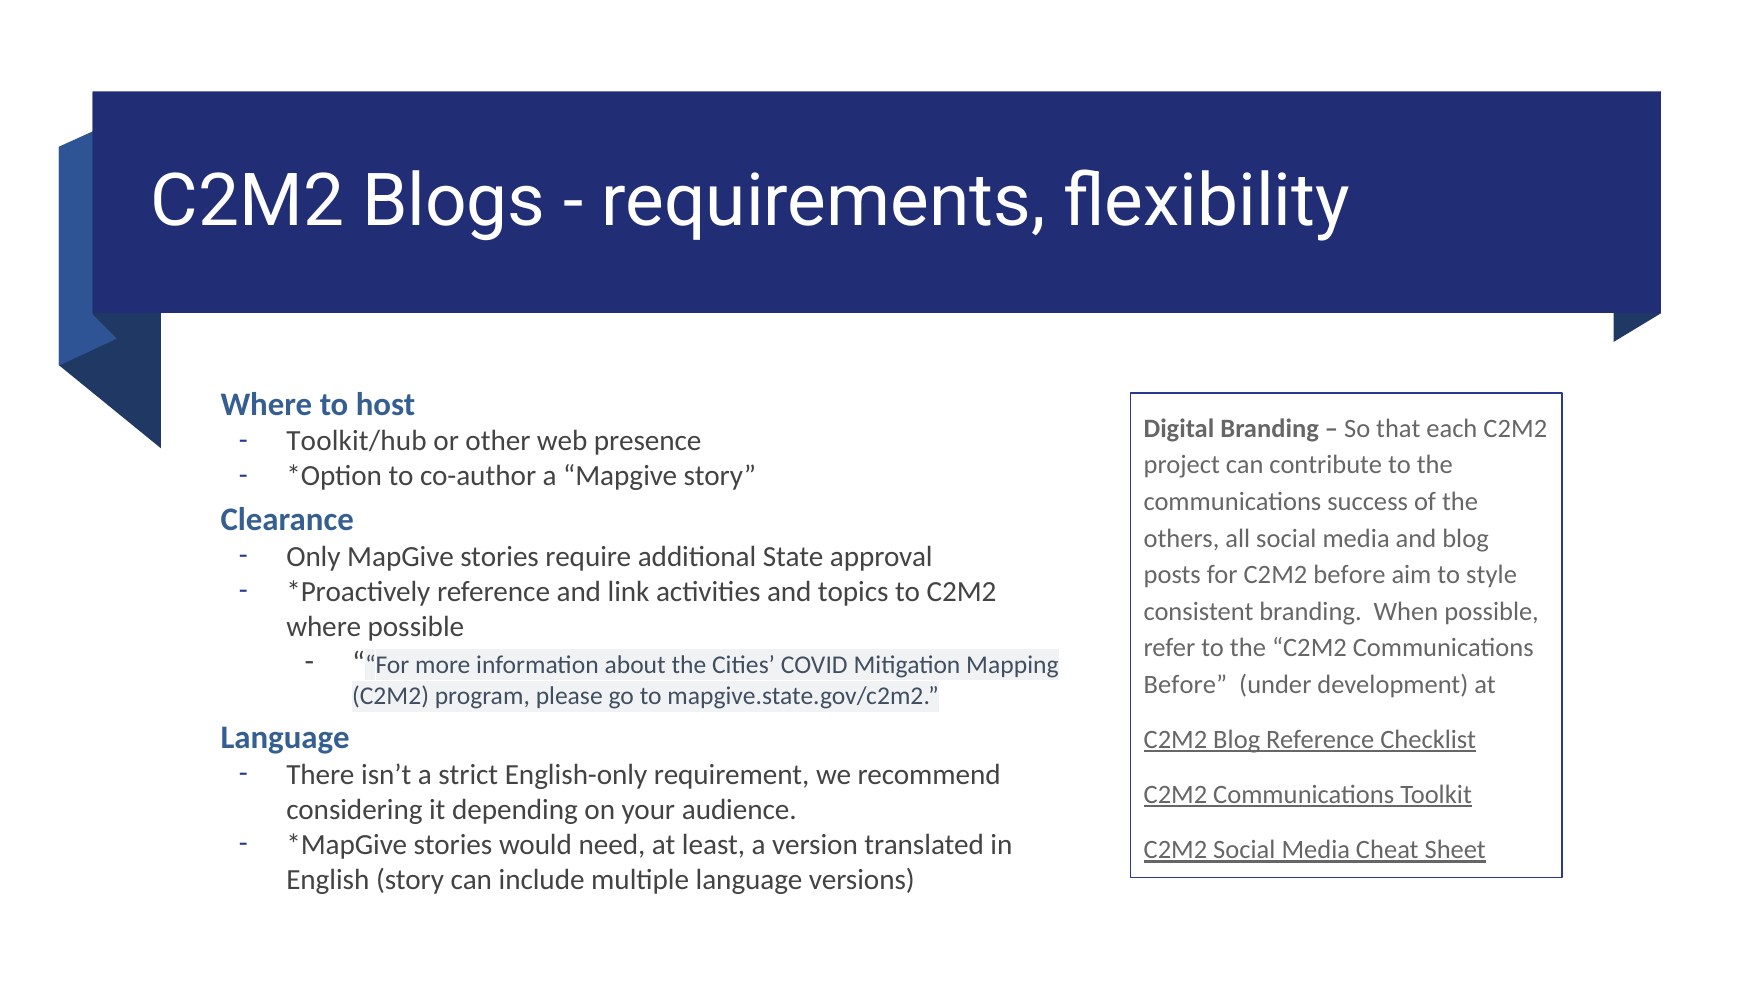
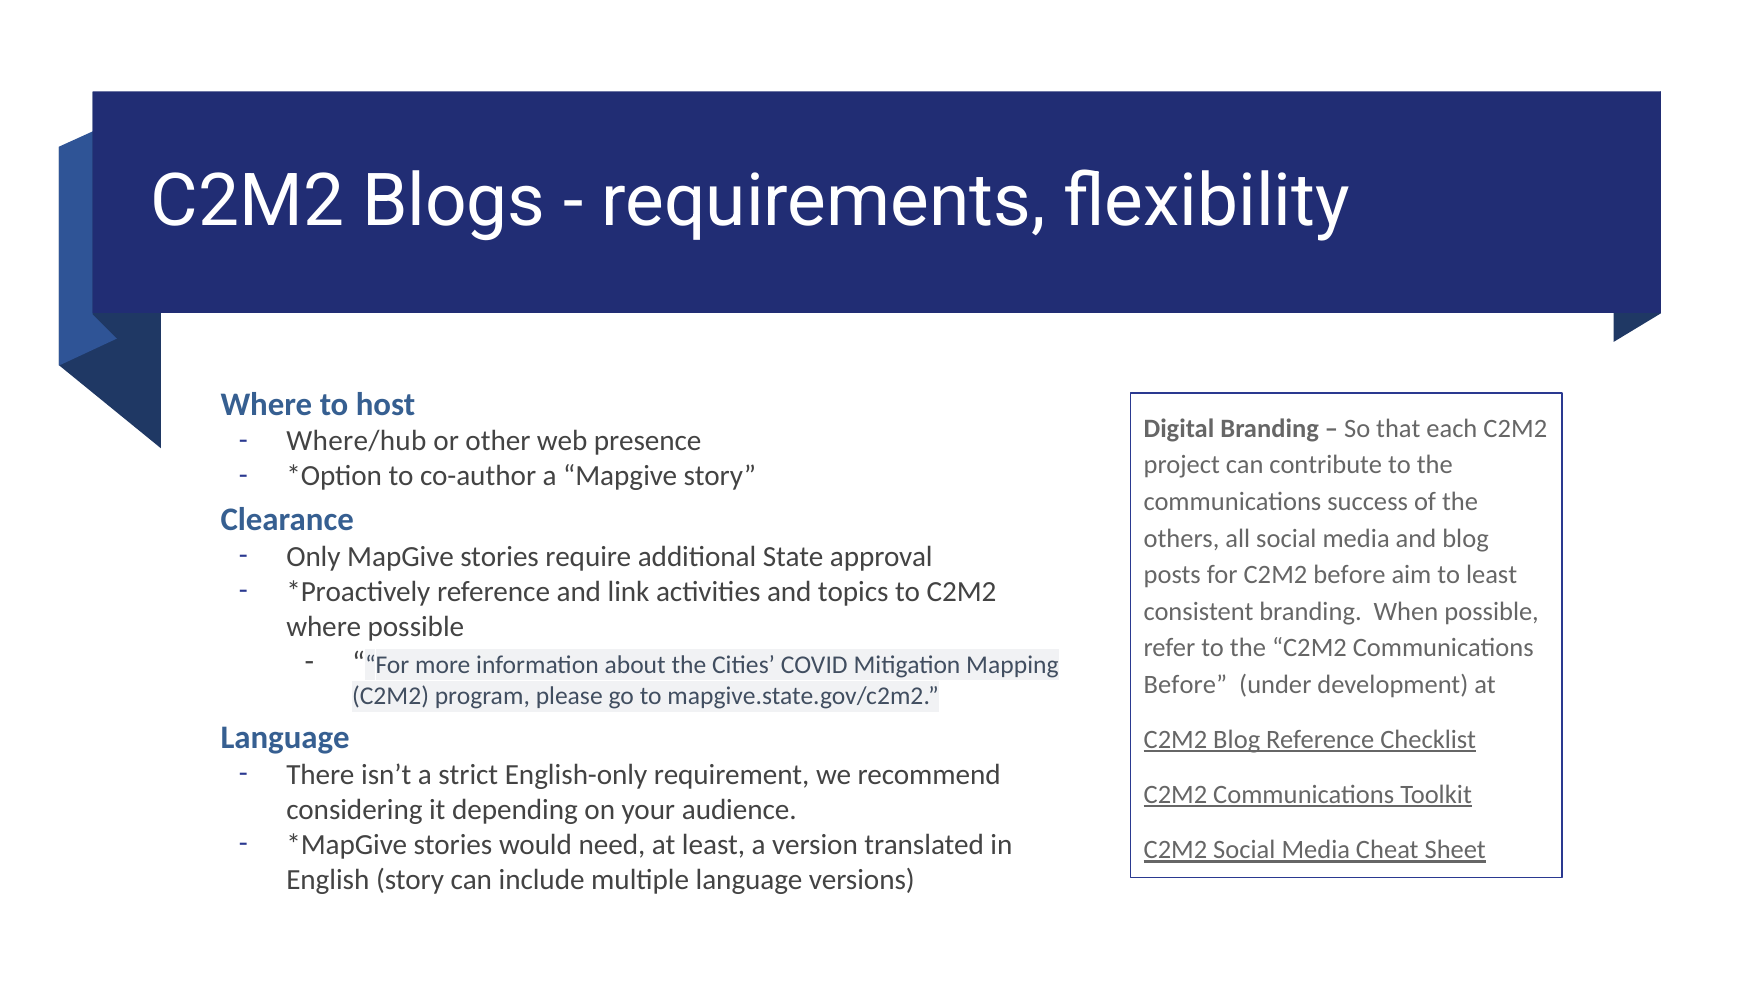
Toolkit/hub: Toolkit/hub -> Where/hub
to style: style -> least
